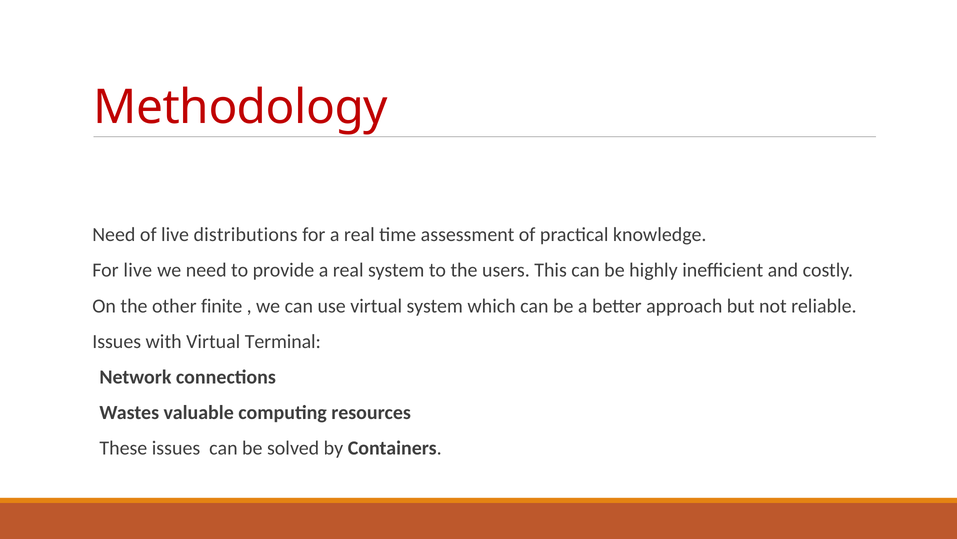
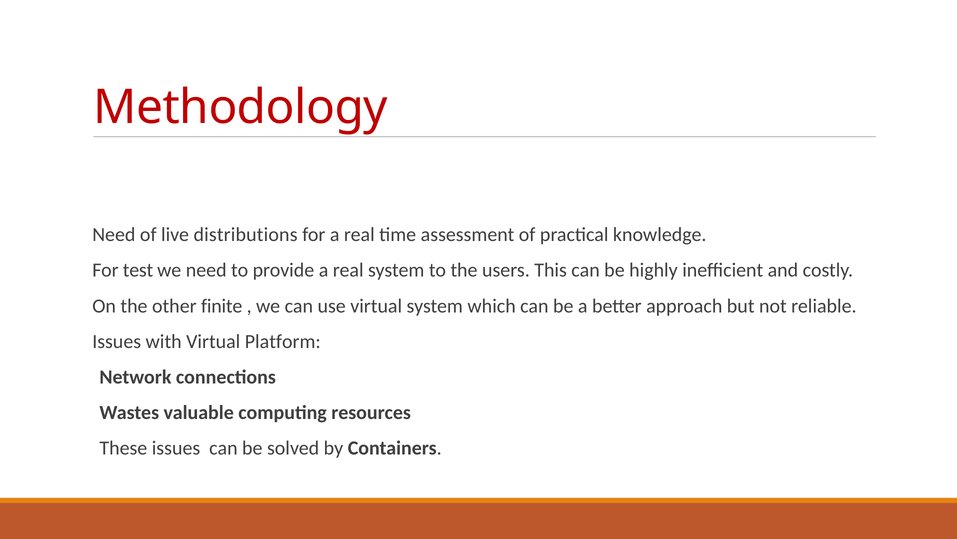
For live: live -> test
Terminal: Terminal -> Platform
